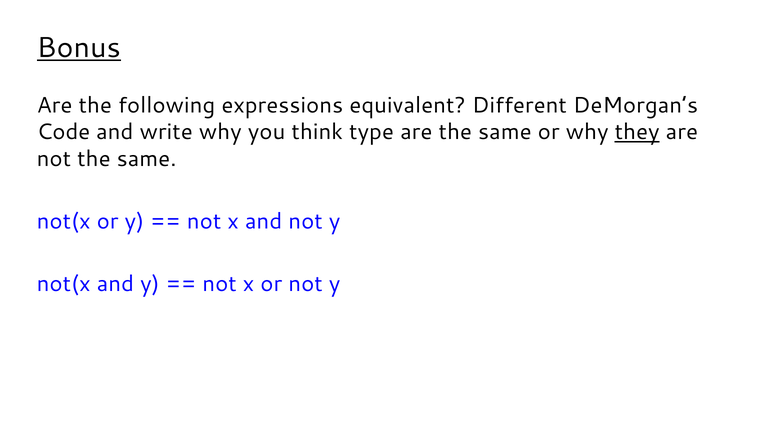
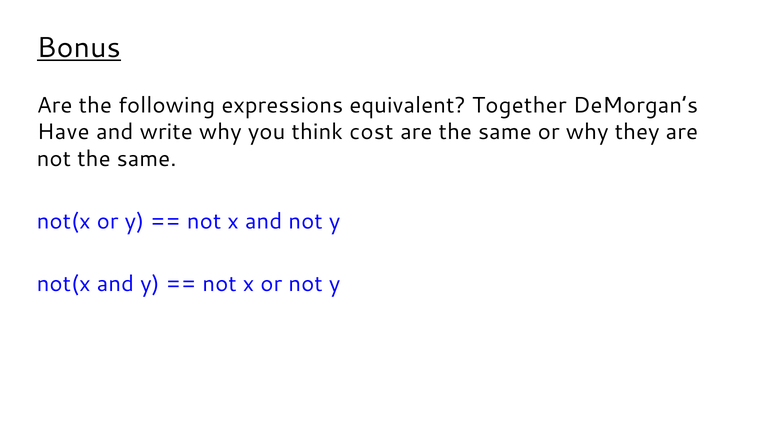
Different: Different -> Together
Code: Code -> Have
type: type -> cost
they underline: present -> none
